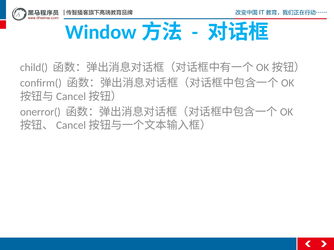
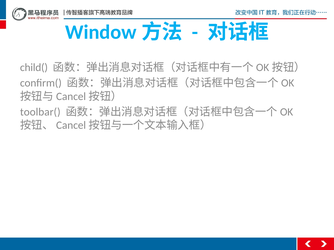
onerror(: onerror( -> toolbar(
